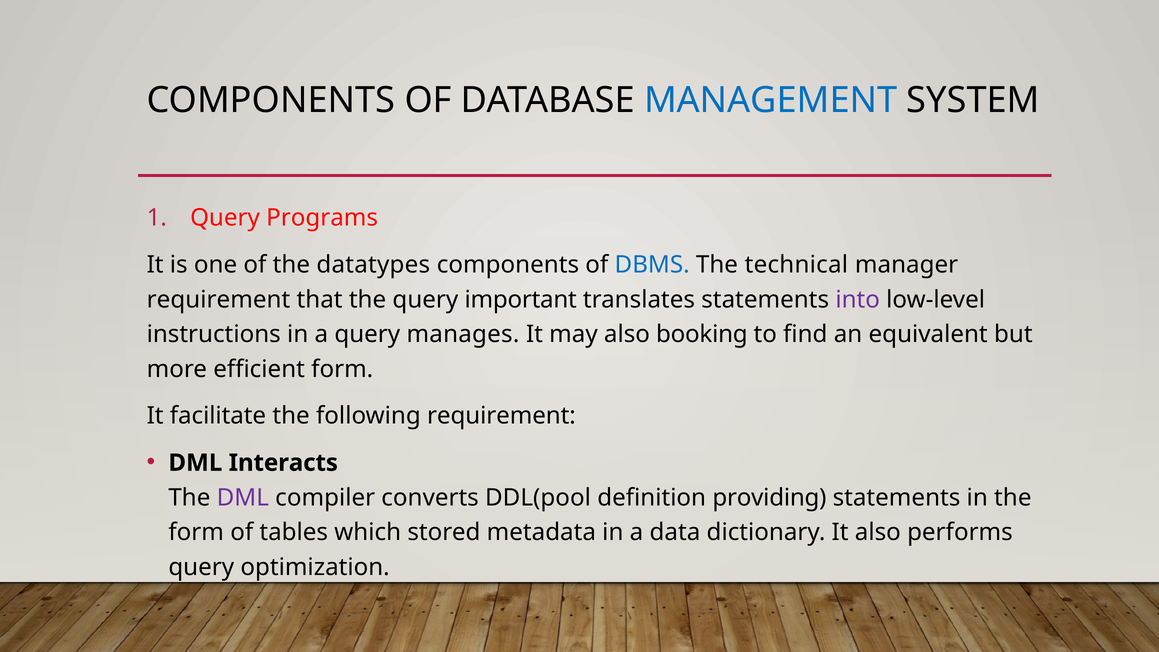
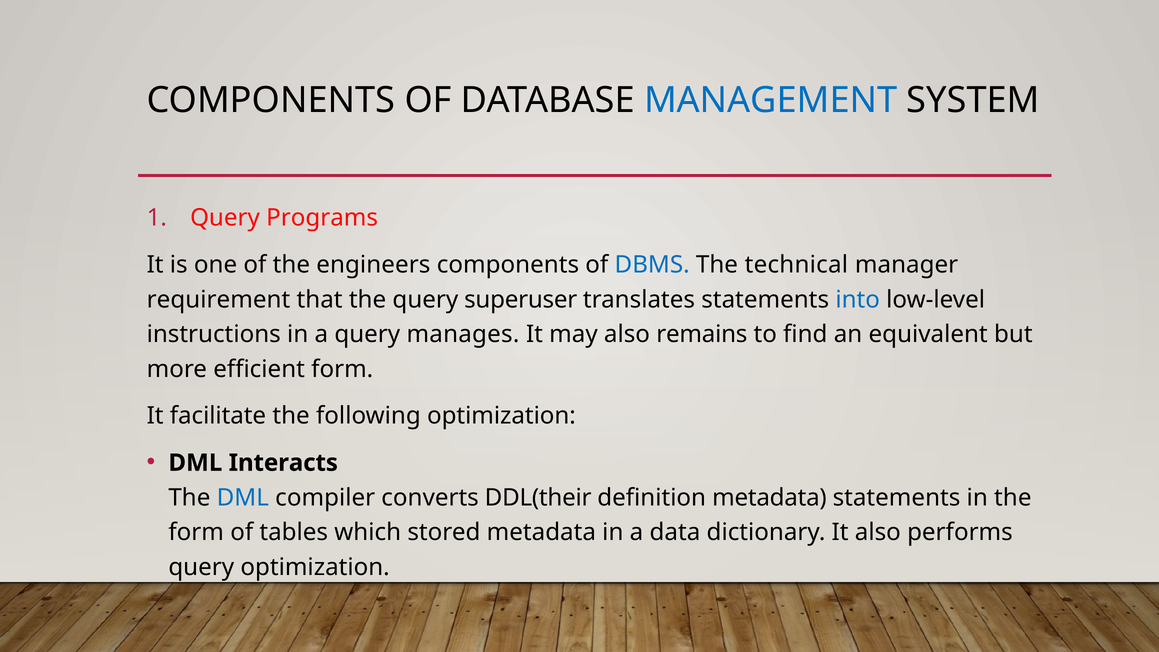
datatypes: datatypes -> engineers
important: important -> superuser
into colour: purple -> blue
booking: booking -> remains
following requirement: requirement -> optimization
DML at (243, 498) colour: purple -> blue
DDL(pool: DDL(pool -> DDL(their
definition providing: providing -> metadata
